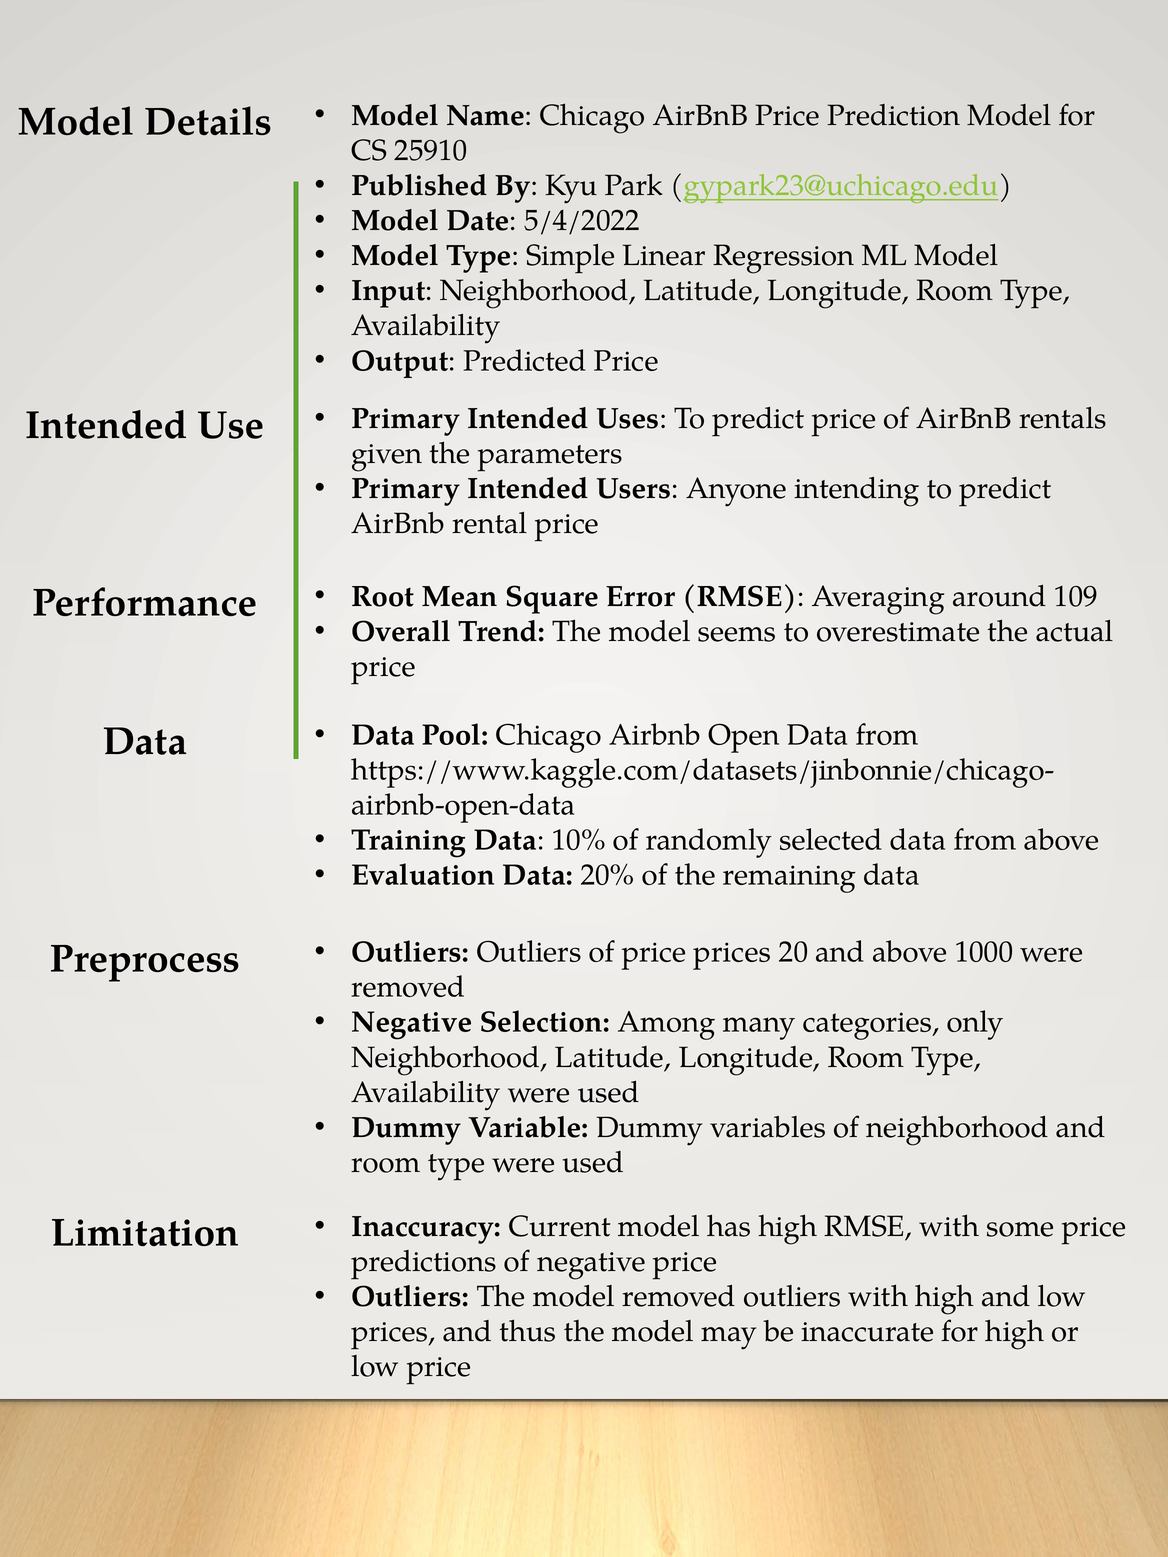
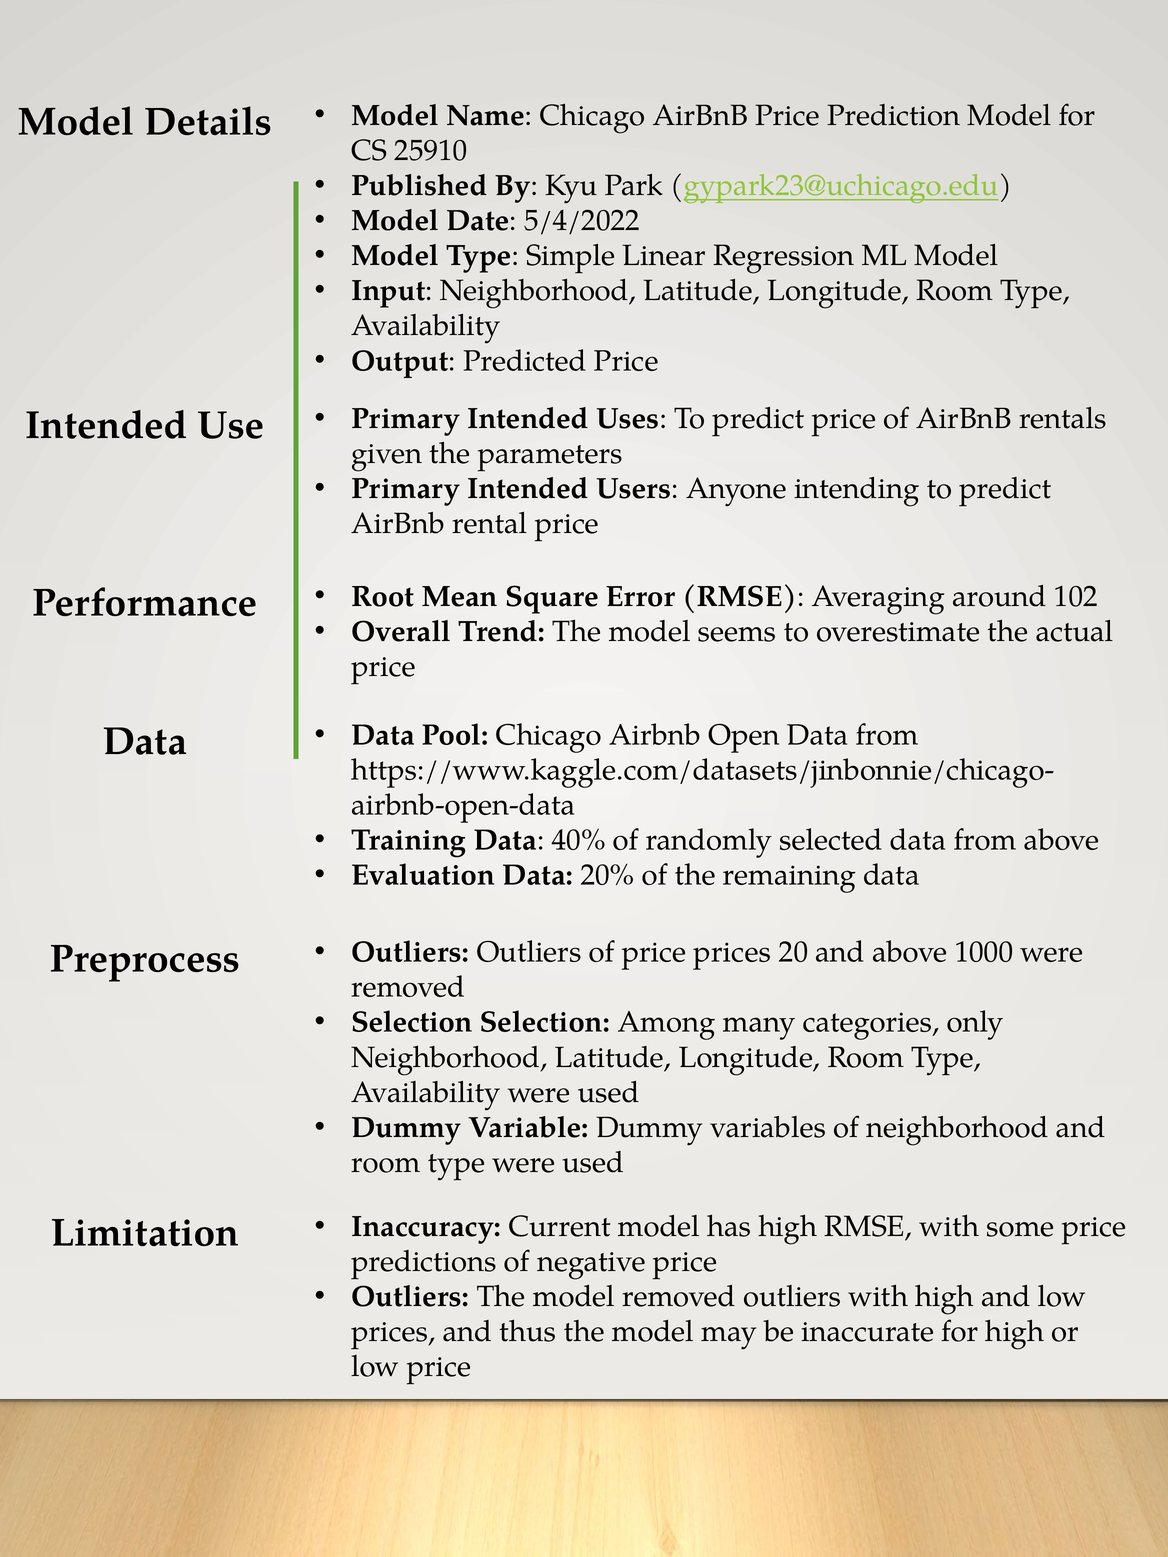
109: 109 -> 102
10%: 10% -> 40%
Negative at (412, 1023): Negative -> Selection
